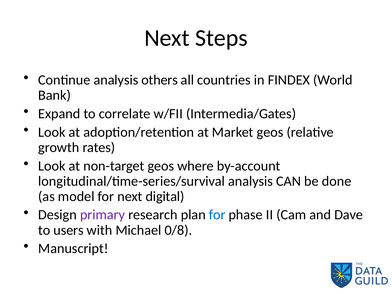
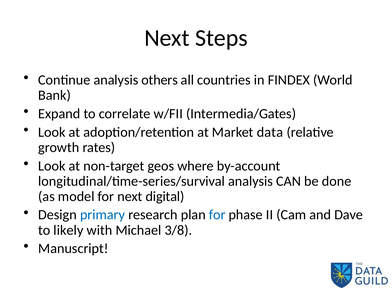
Market geos: geos -> data
primary colour: purple -> blue
users: users -> likely
0/8: 0/8 -> 3/8
